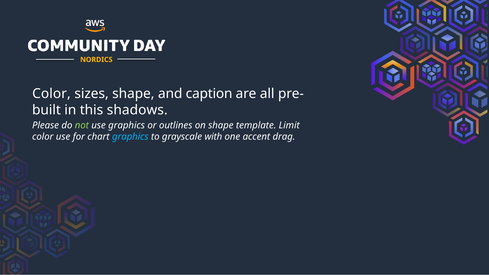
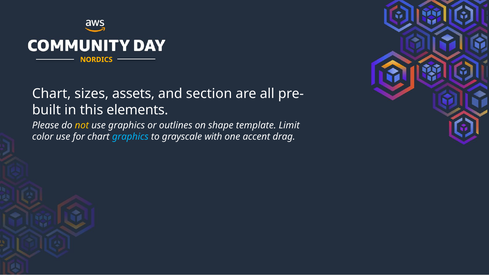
Color at (51, 94): Color -> Chart
sizes shape: shape -> assets
caption: caption -> section
shadows: shadows -> elements
not colour: light green -> yellow
